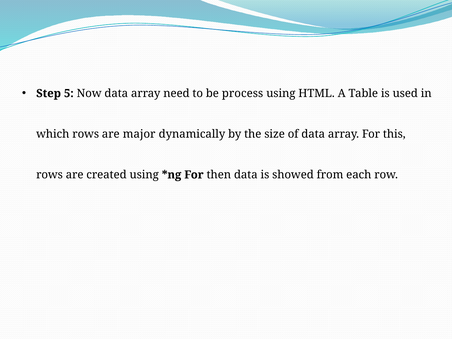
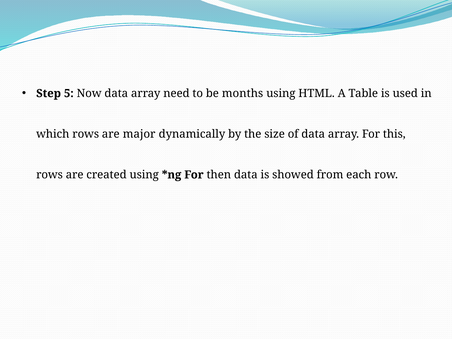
process: process -> months
